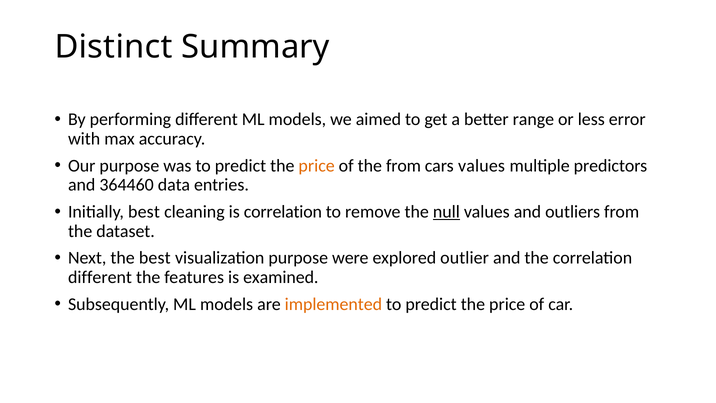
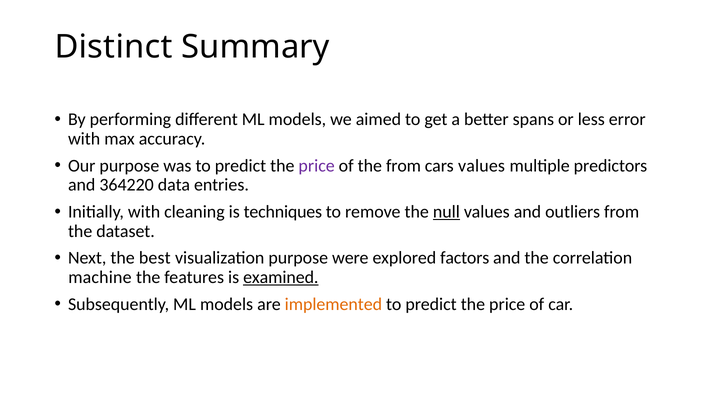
range: range -> spans
price at (317, 166) colour: orange -> purple
364460: 364460 -> 364220
Initially best: best -> with
is correlation: correlation -> techniques
outlier: outlier -> factors
different at (100, 277): different -> machine
examined underline: none -> present
